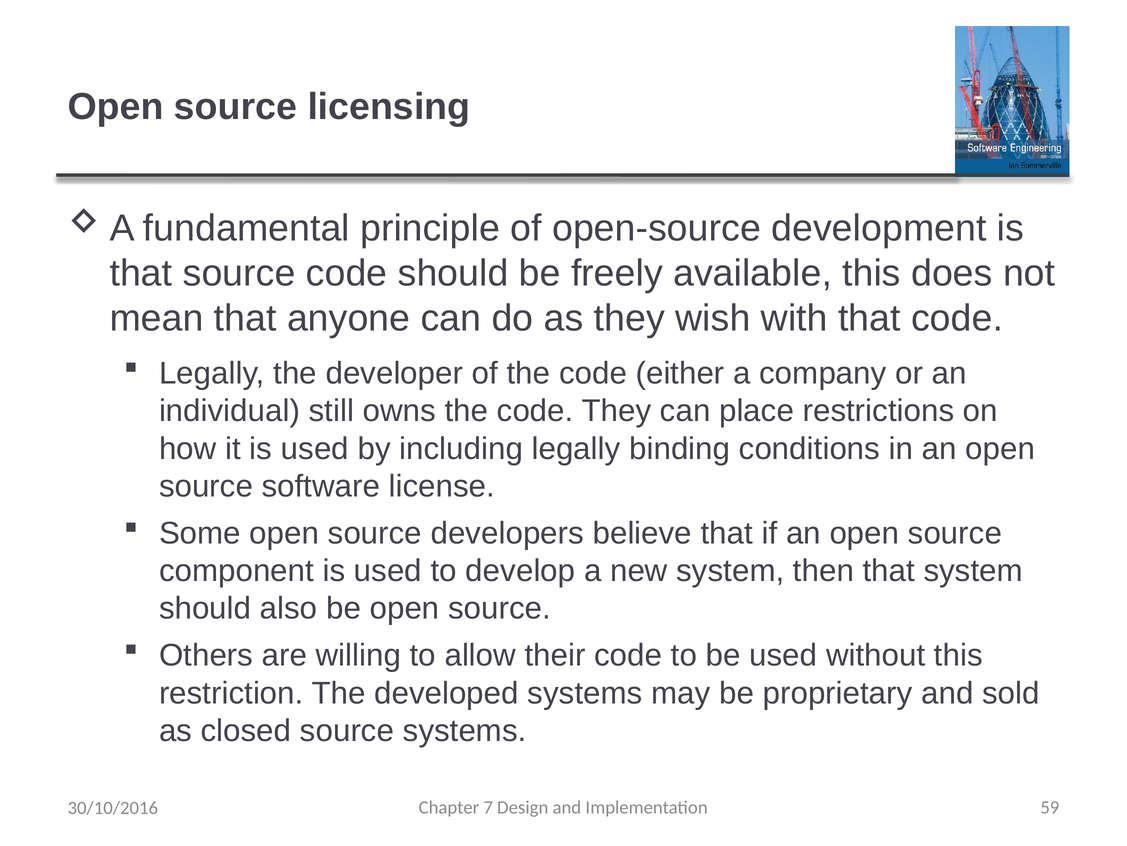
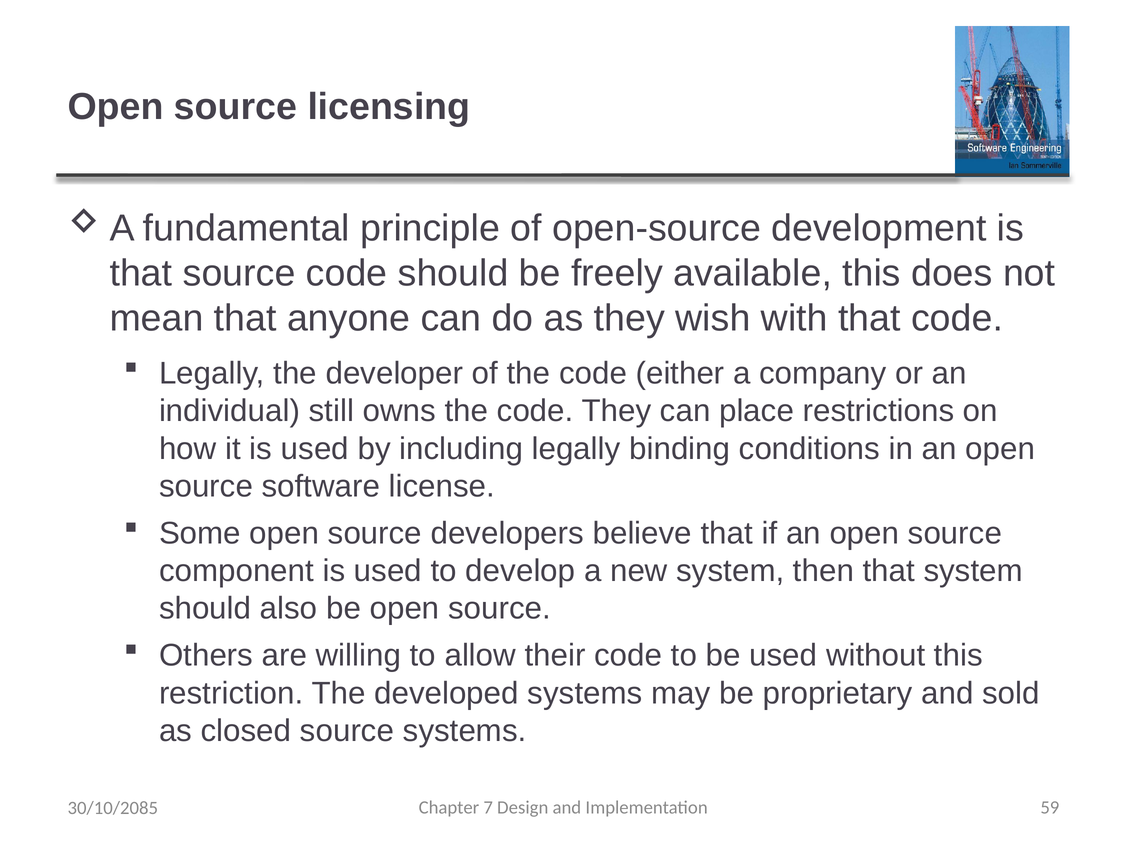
30/10/2016: 30/10/2016 -> 30/10/2085
